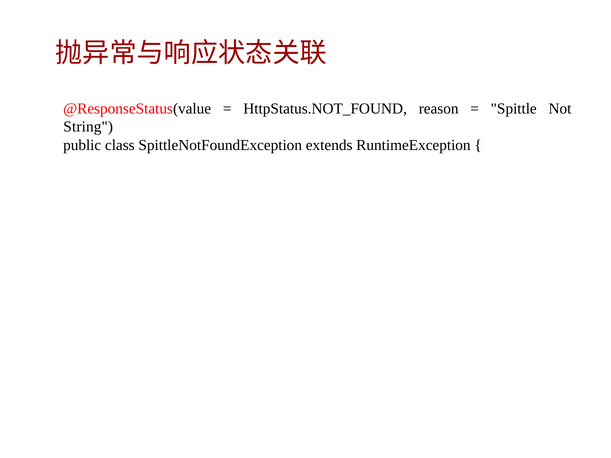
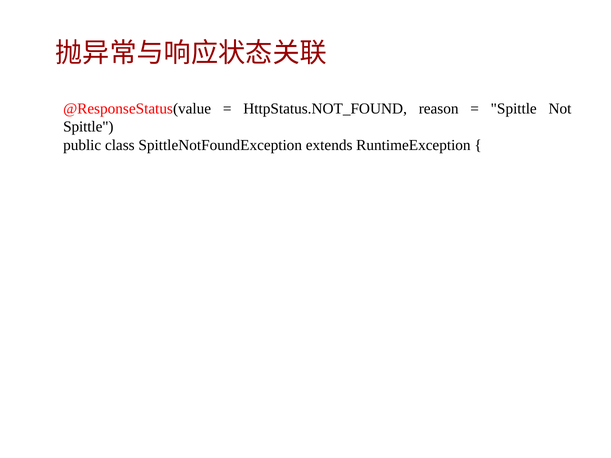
String at (88, 127): String -> Spittle
